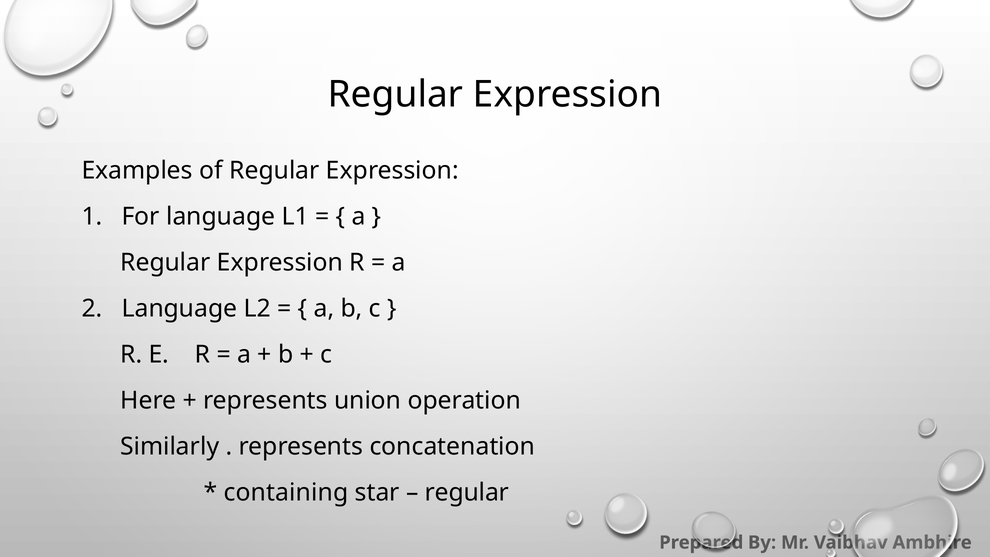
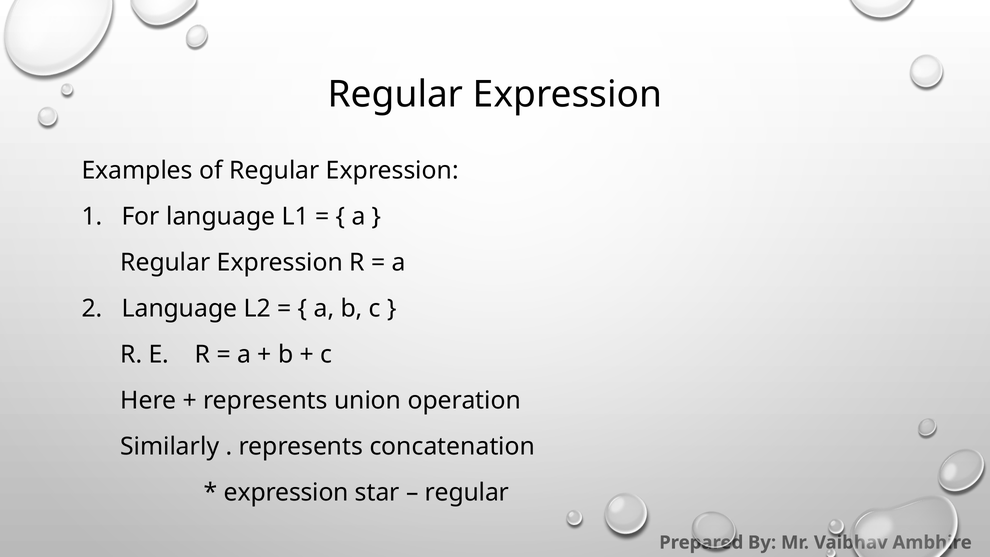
containing at (286, 492): containing -> expression
